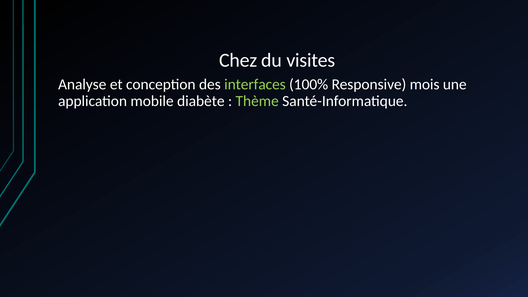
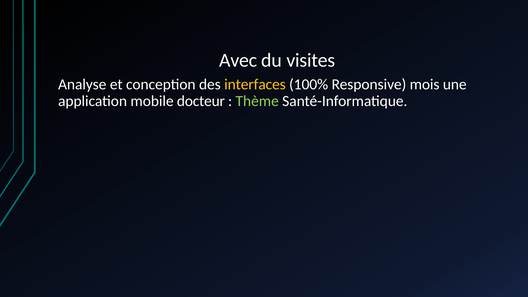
Chez: Chez -> Avec
interfaces colour: light green -> yellow
diabète: diabète -> docteur
